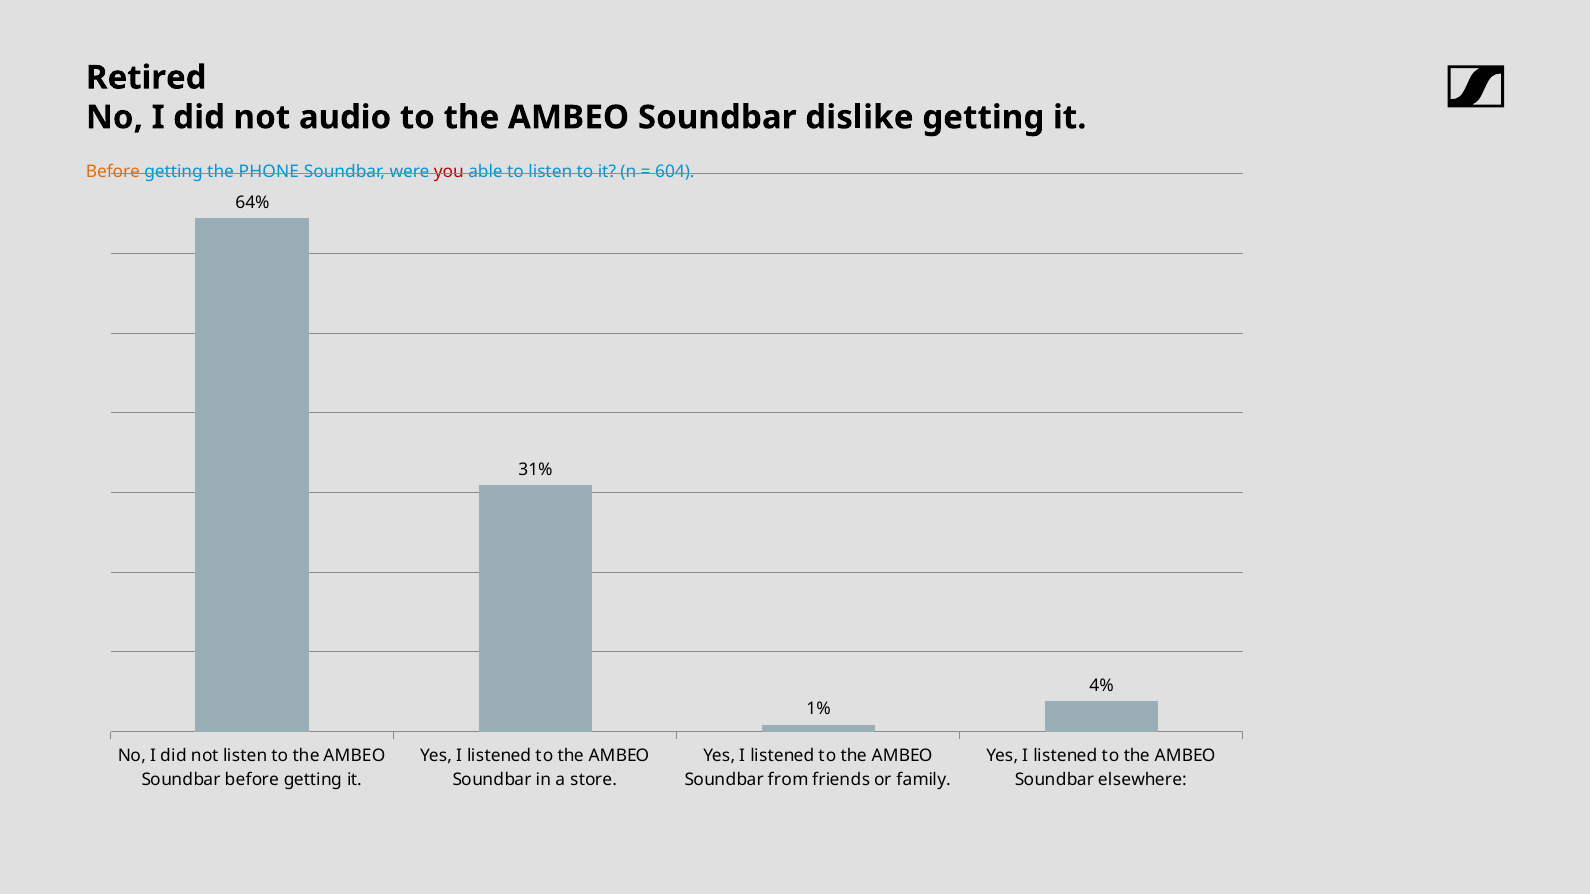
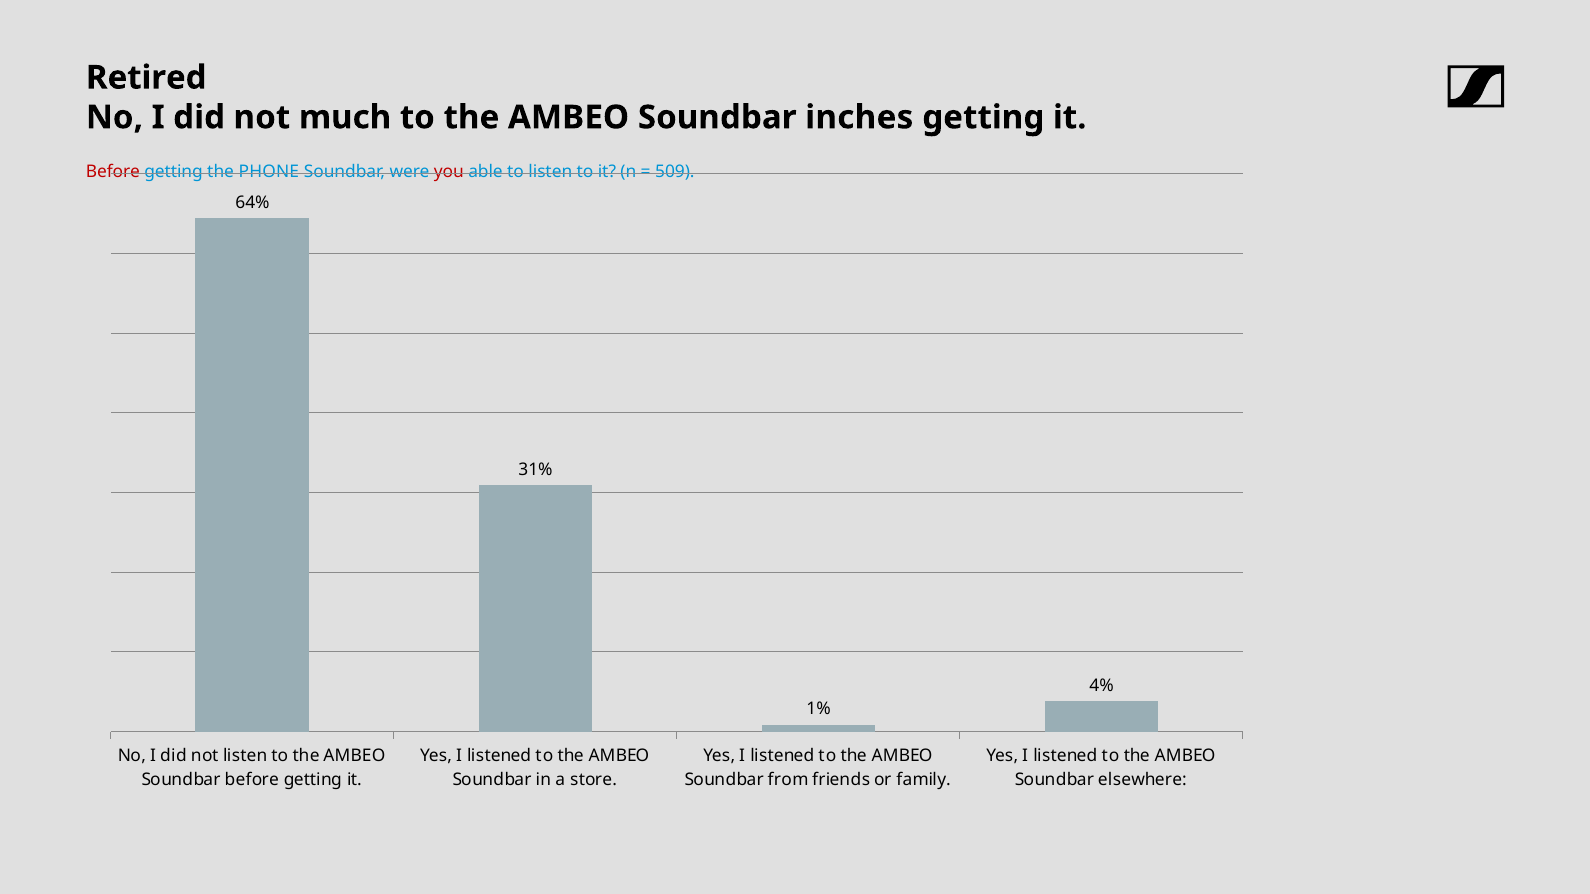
audio: audio -> much
dislike: dislike -> inches
Before at (113, 172) colour: orange -> red
604: 604 -> 509
